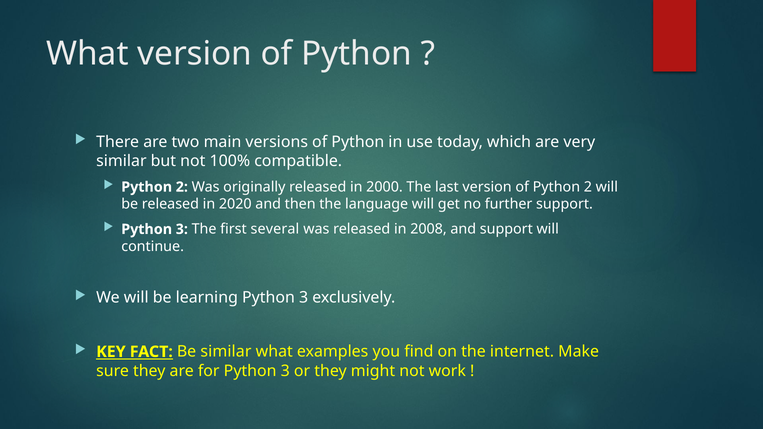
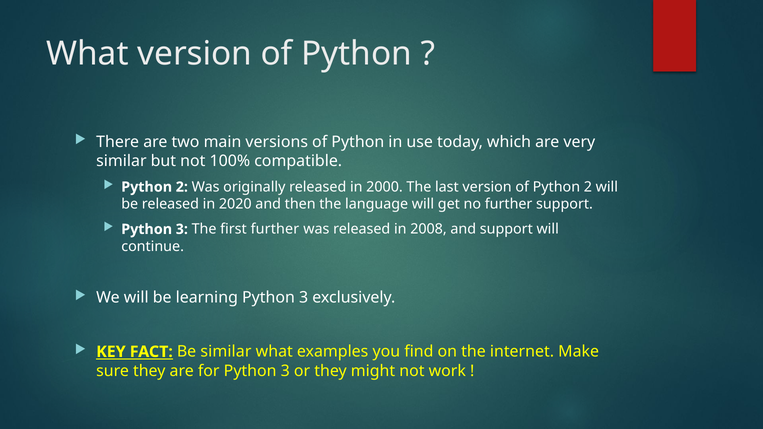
first several: several -> further
